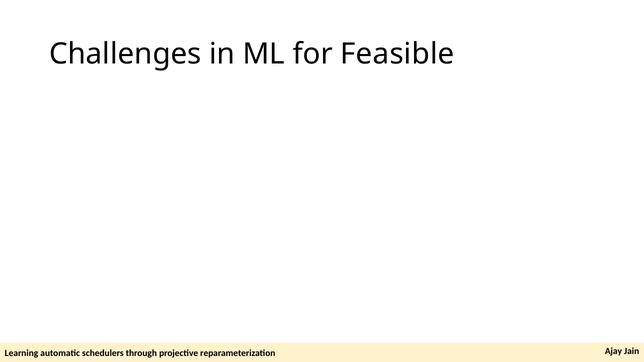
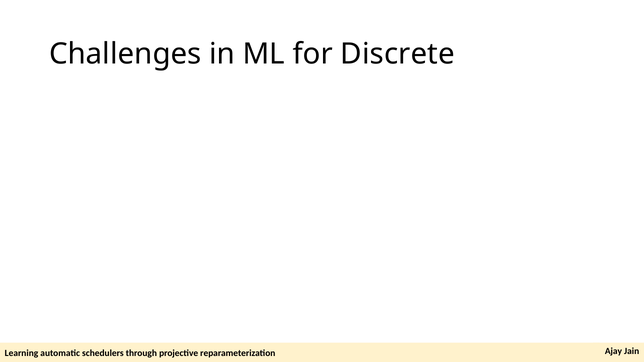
Feasible: Feasible -> Discrete
